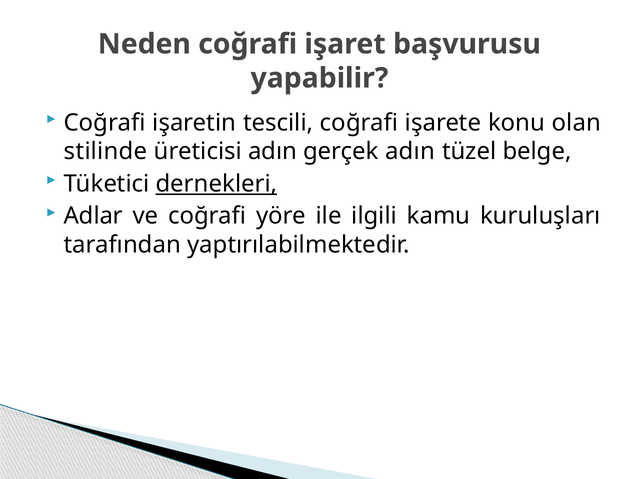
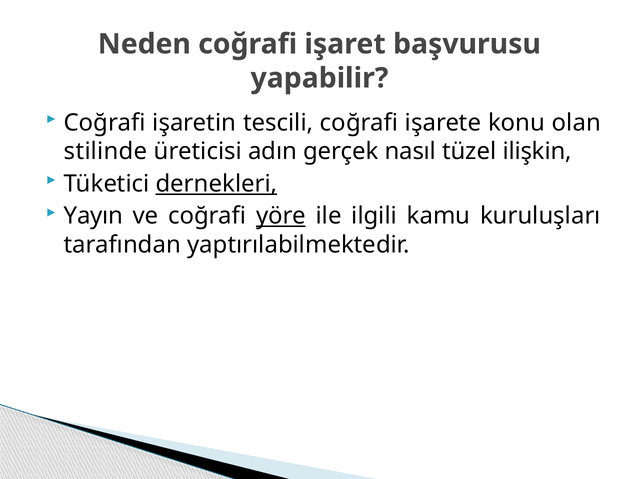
gerçek adın: adın -> nasıl
belge: belge -> ilişkin
Adlar: Adlar -> Yayın
yöre underline: none -> present
